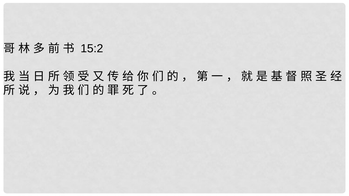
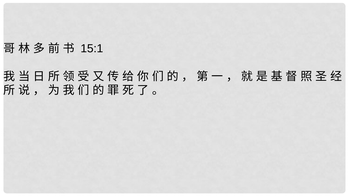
15:2: 15:2 -> 15:1
